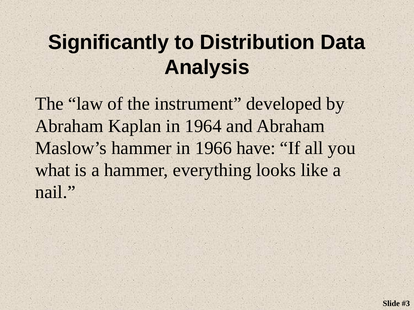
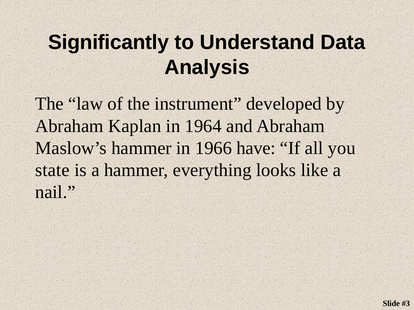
Distribution: Distribution -> Understand
what: what -> state
